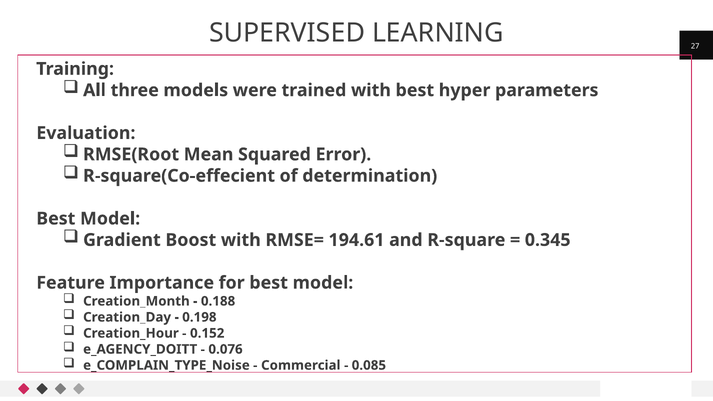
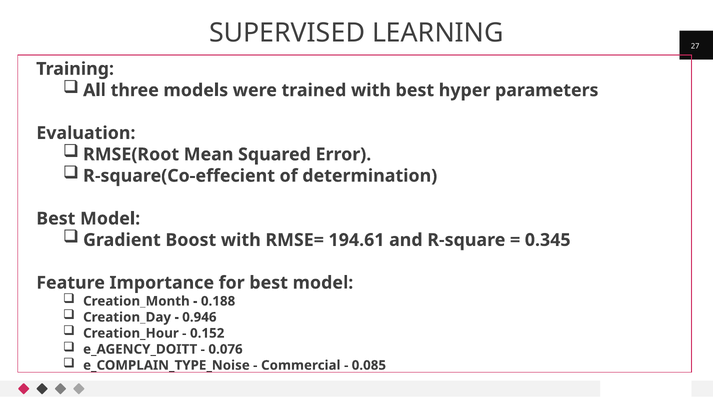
0.198: 0.198 -> 0.946
